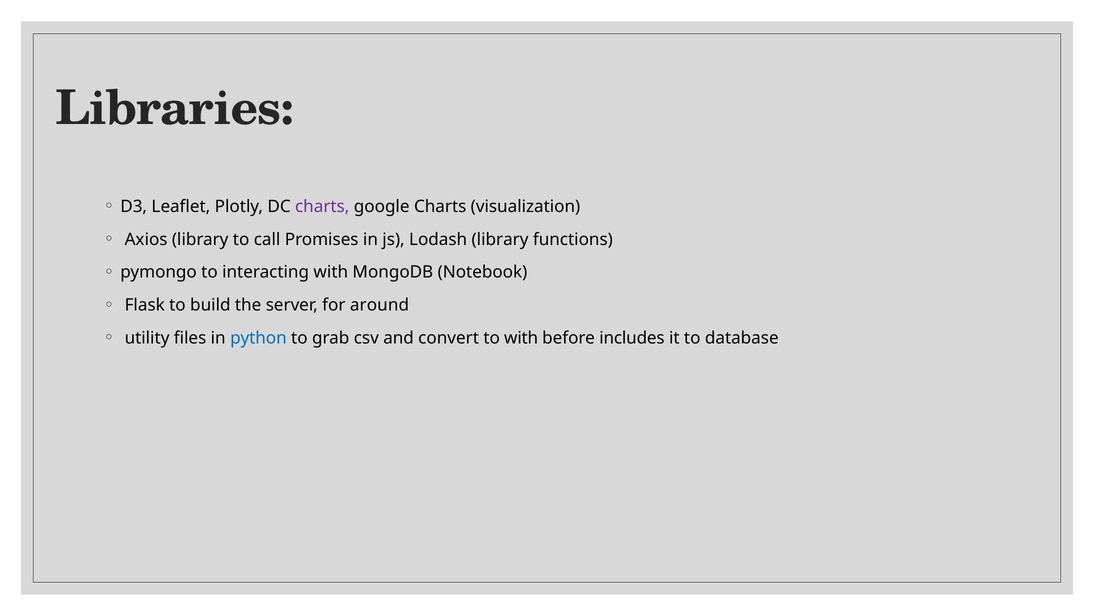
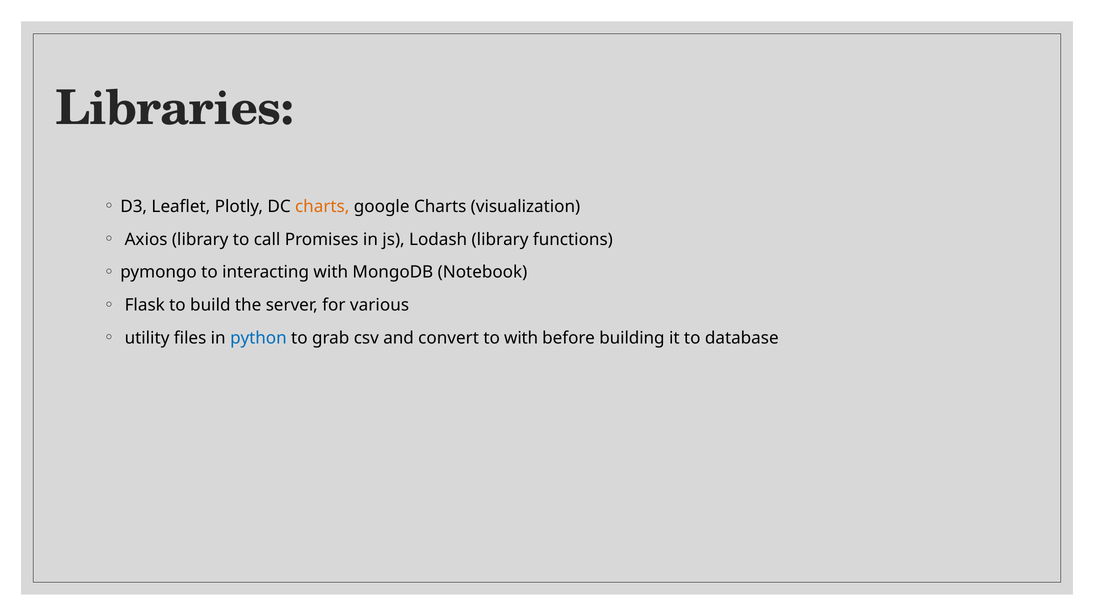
charts at (322, 206) colour: purple -> orange
around: around -> various
includes: includes -> building
